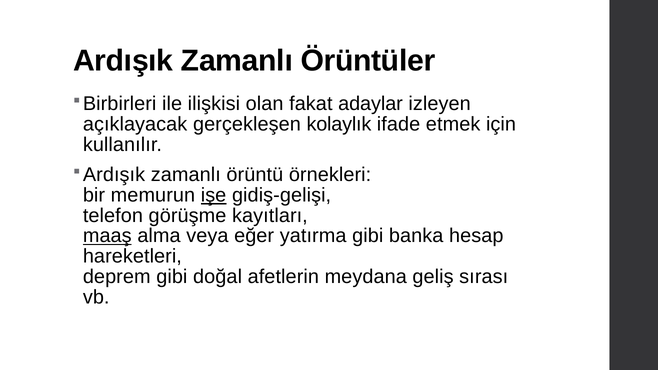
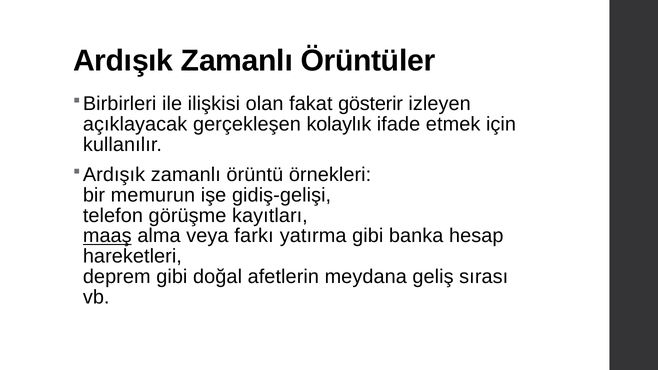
adaylar: adaylar -> gösterir
işe underline: present -> none
eğer: eğer -> farkı
